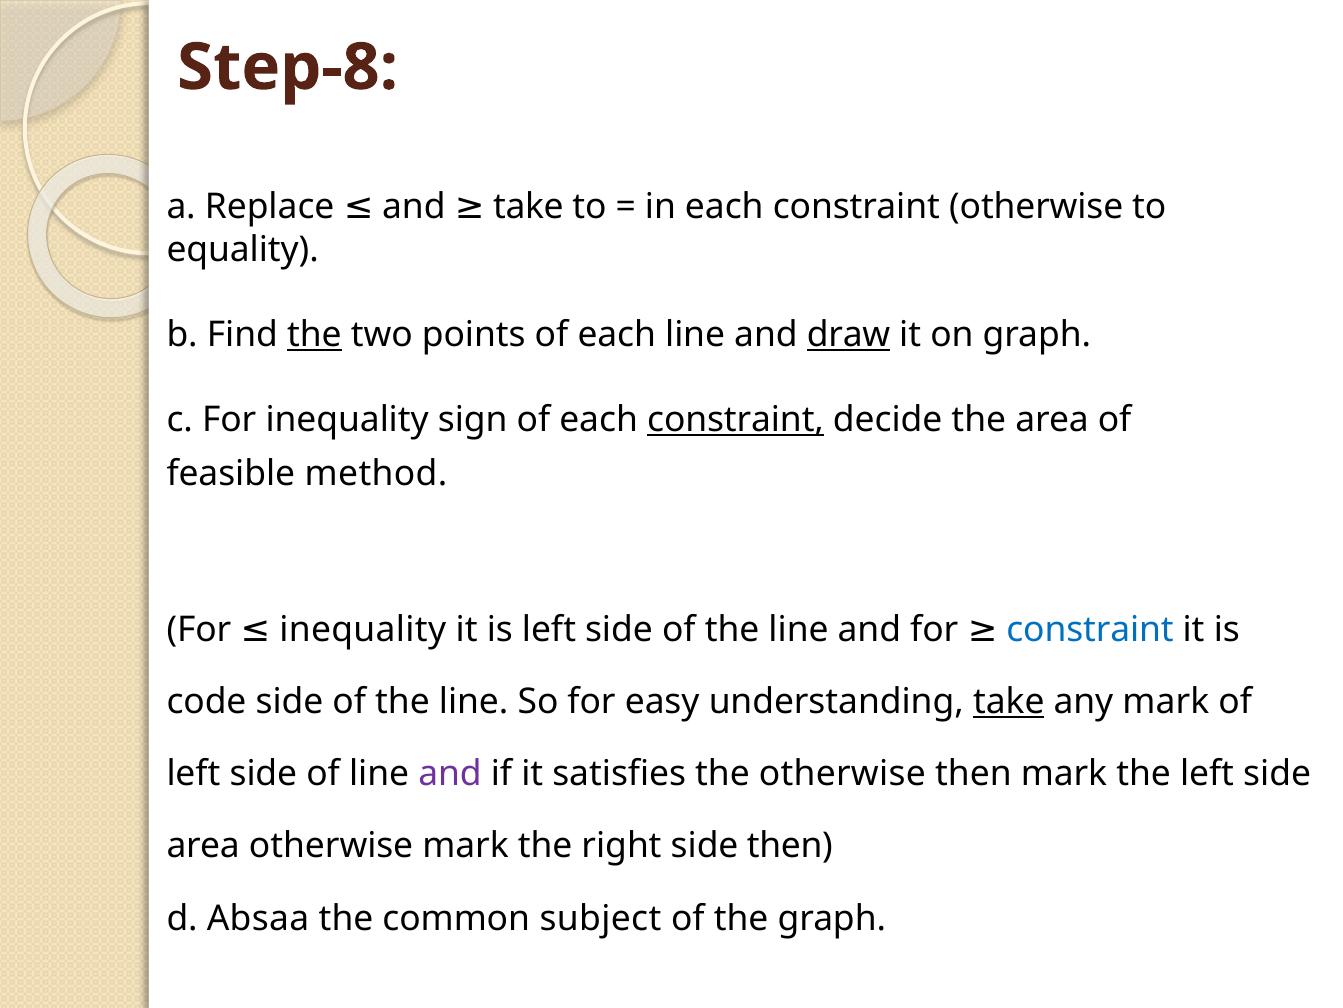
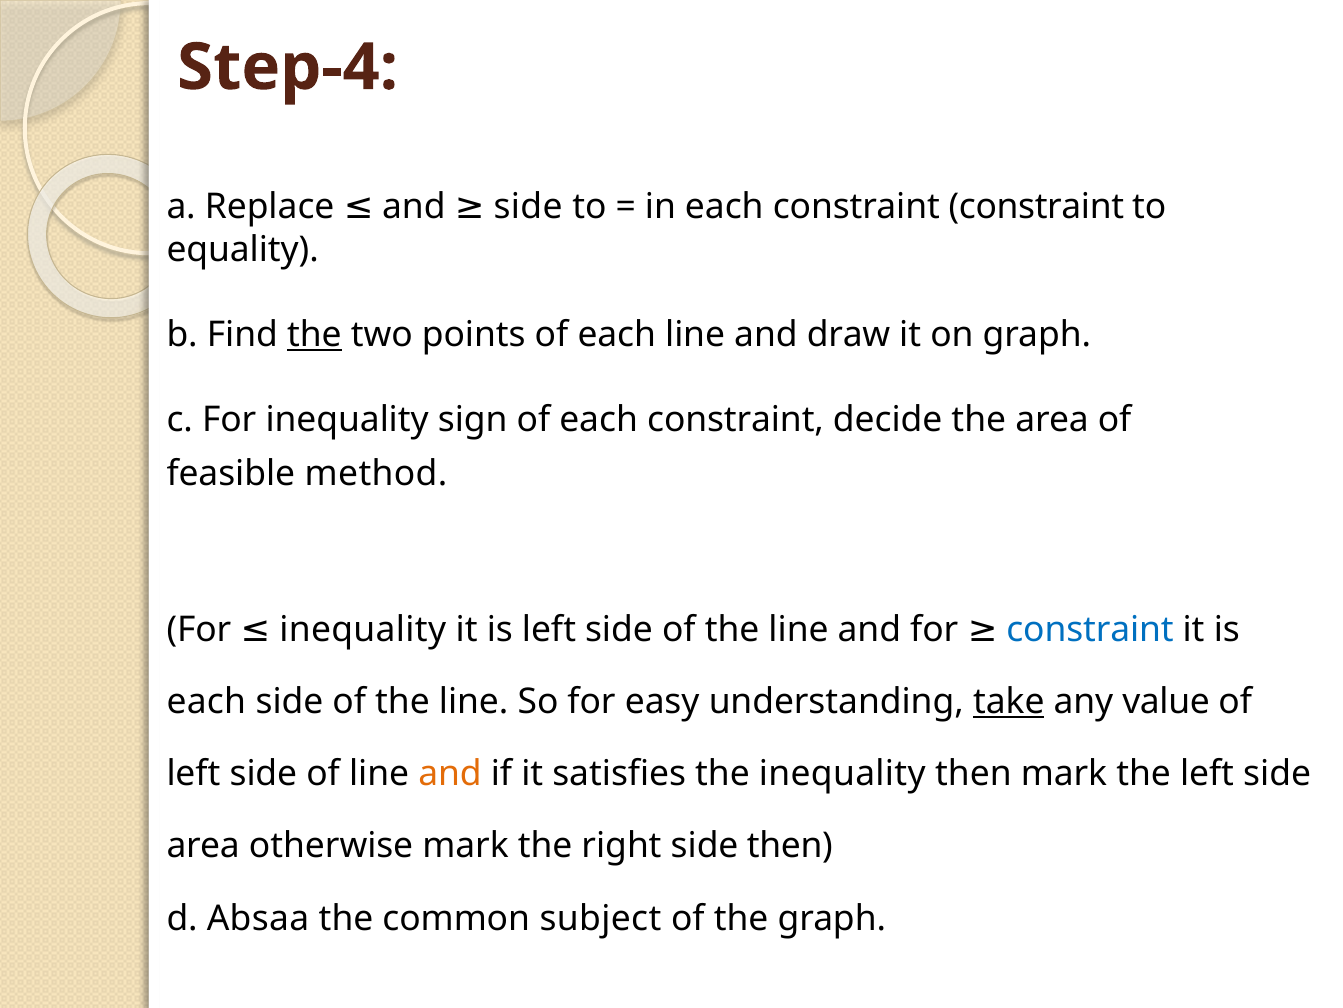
Step-8: Step-8 -> Step-4
and take: take -> side
constraint otherwise: otherwise -> constraint
draw underline: present -> none
constraint at (736, 419) underline: present -> none
code at (206, 701): code -> each
any mark: mark -> value
and at (450, 773) colour: purple -> orange
the otherwise: otherwise -> inequality
